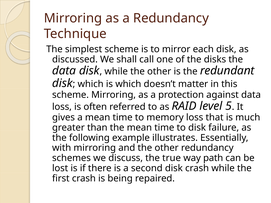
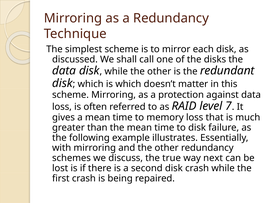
5: 5 -> 7
path: path -> next
